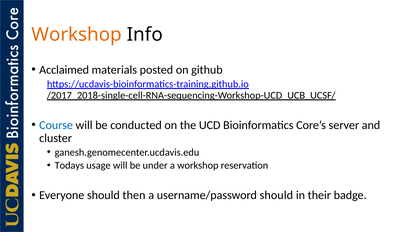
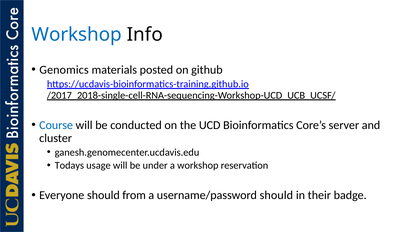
Workshop at (77, 35) colour: orange -> blue
Acclaimed: Acclaimed -> Genomics
then: then -> from
